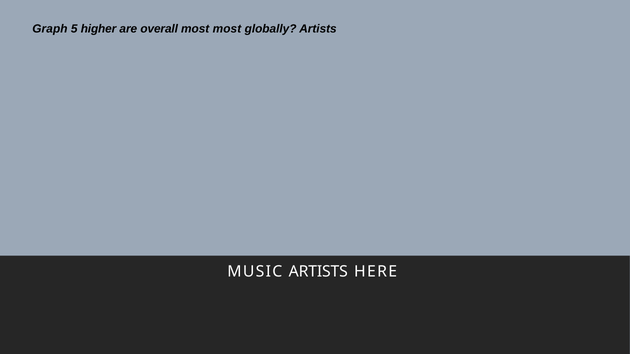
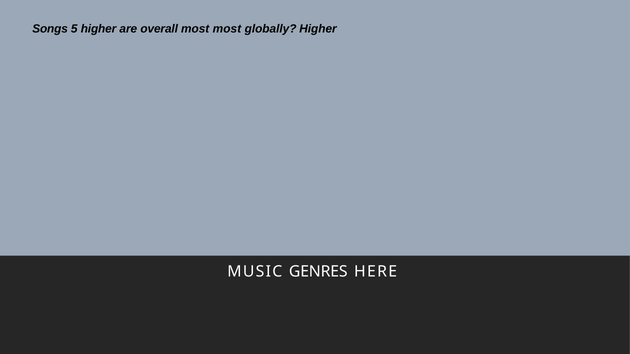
Graph: Graph -> Songs
globally Artists: Artists -> Higher
MUSIC ARTISTS: ARTISTS -> GENRES
